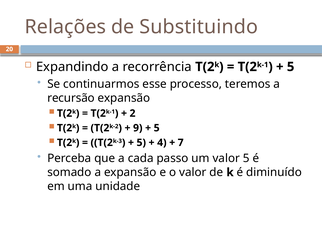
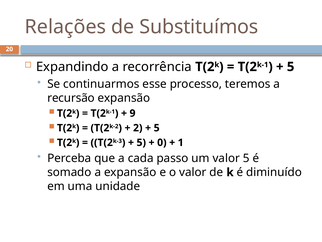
Substituindo: Substituindo -> Substituímos
2: 2 -> 9
9: 9 -> 2
4: 4 -> 0
7: 7 -> 1
